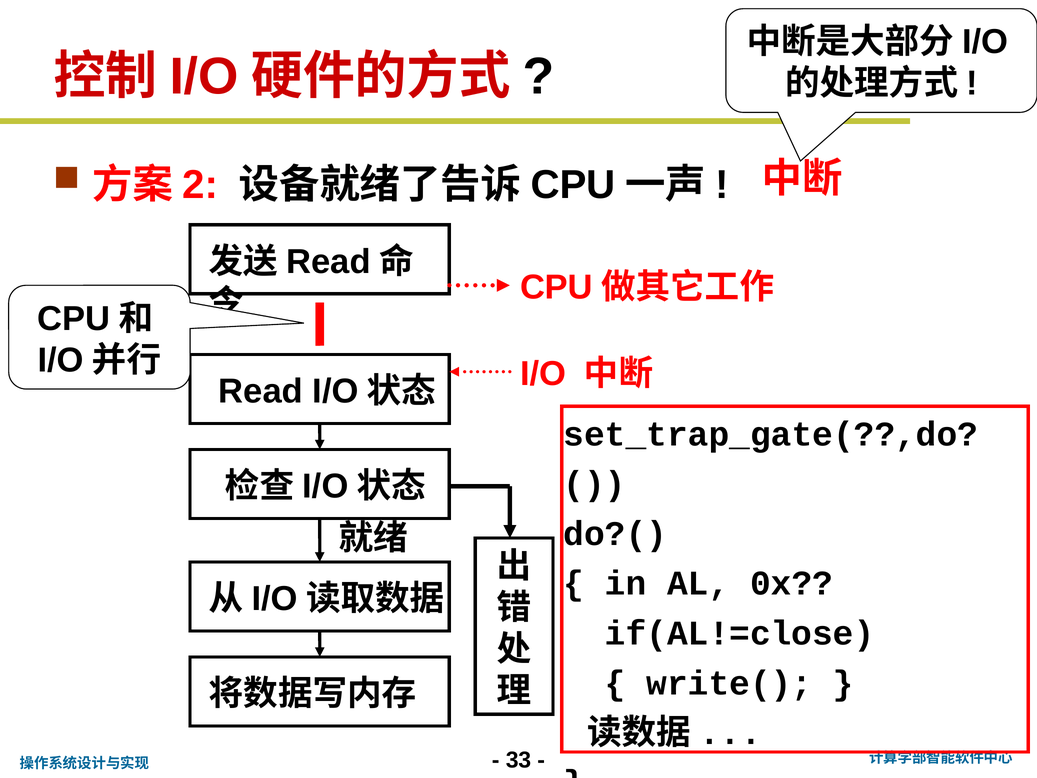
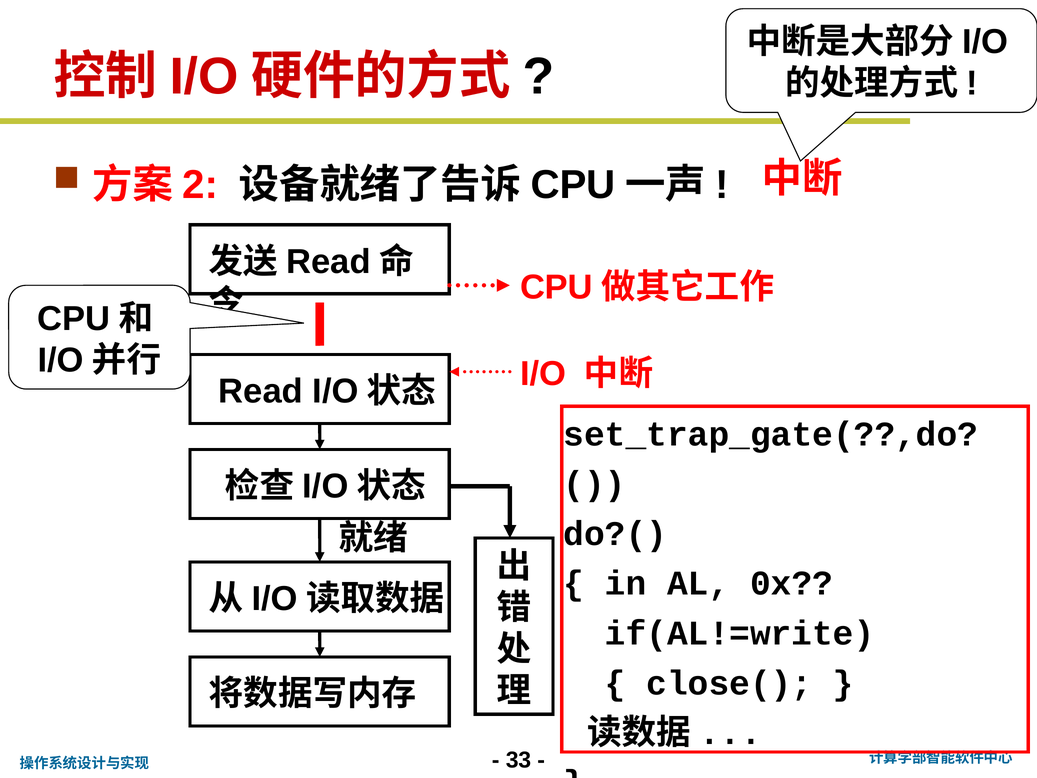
if(AL!=close: if(AL!=close -> if(AL!=write
write(: write( -> close(
